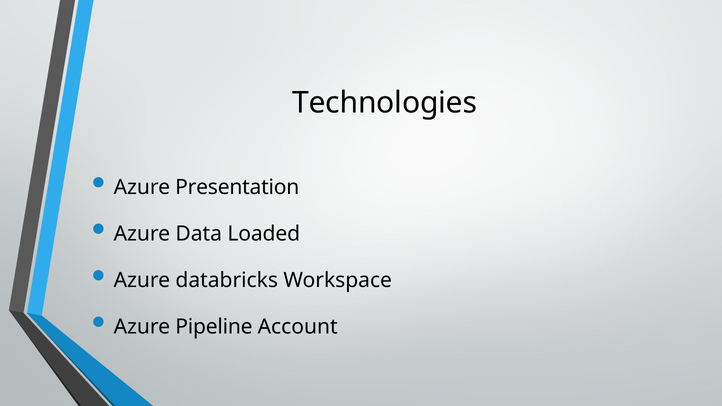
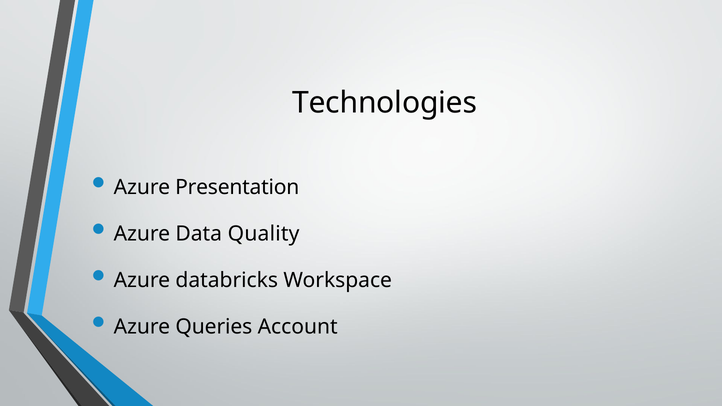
Loaded: Loaded -> Quality
Pipeline: Pipeline -> Queries
